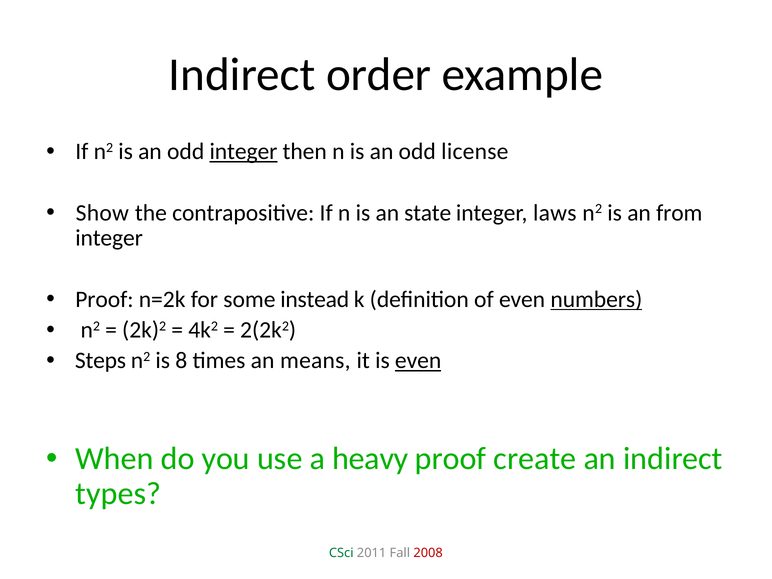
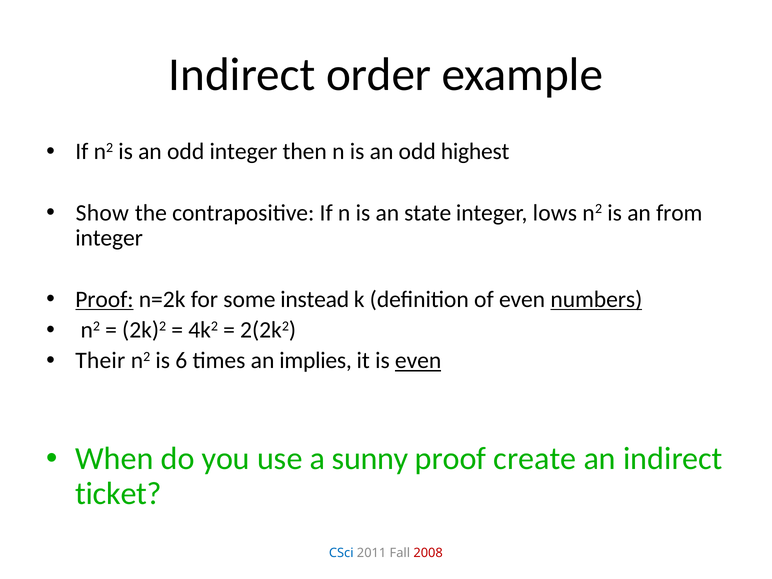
integer at (243, 152) underline: present -> none
license: license -> highest
laws: laws -> lows
Proof at (104, 299) underline: none -> present
Steps: Steps -> Their
8: 8 -> 6
means: means -> implies
heavy: heavy -> sunny
types: types -> ticket
CSci colour: green -> blue
